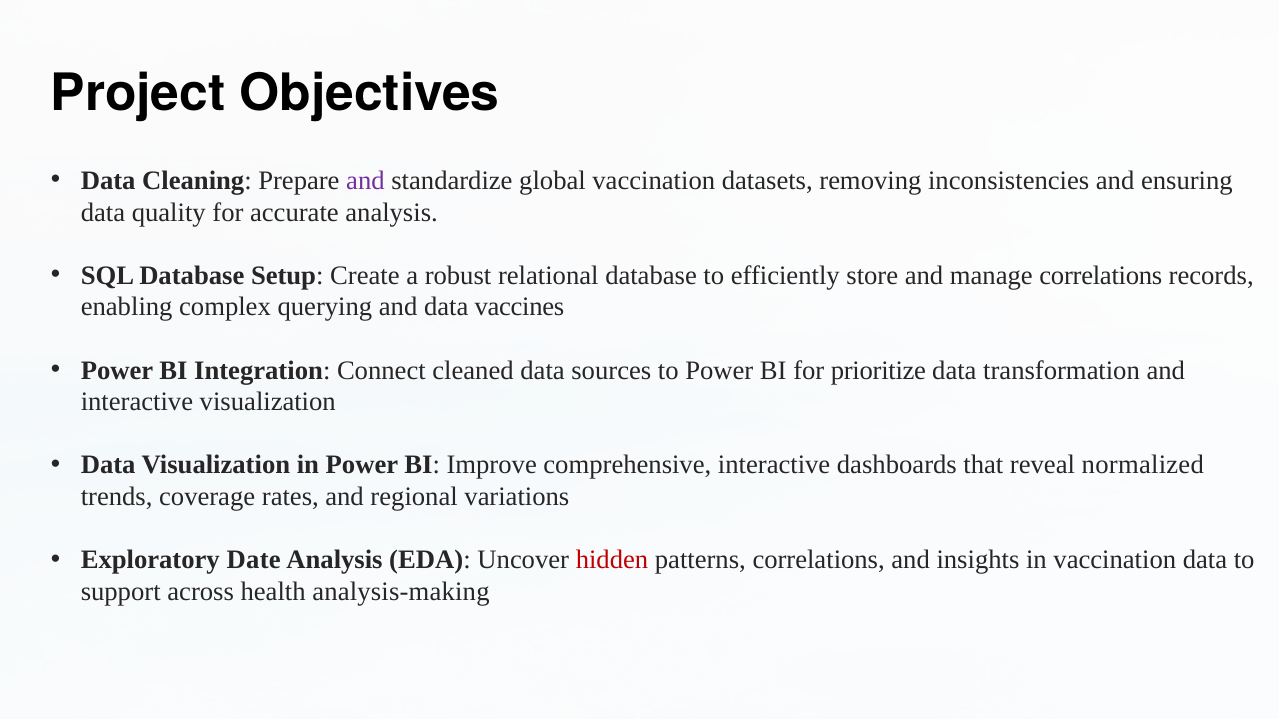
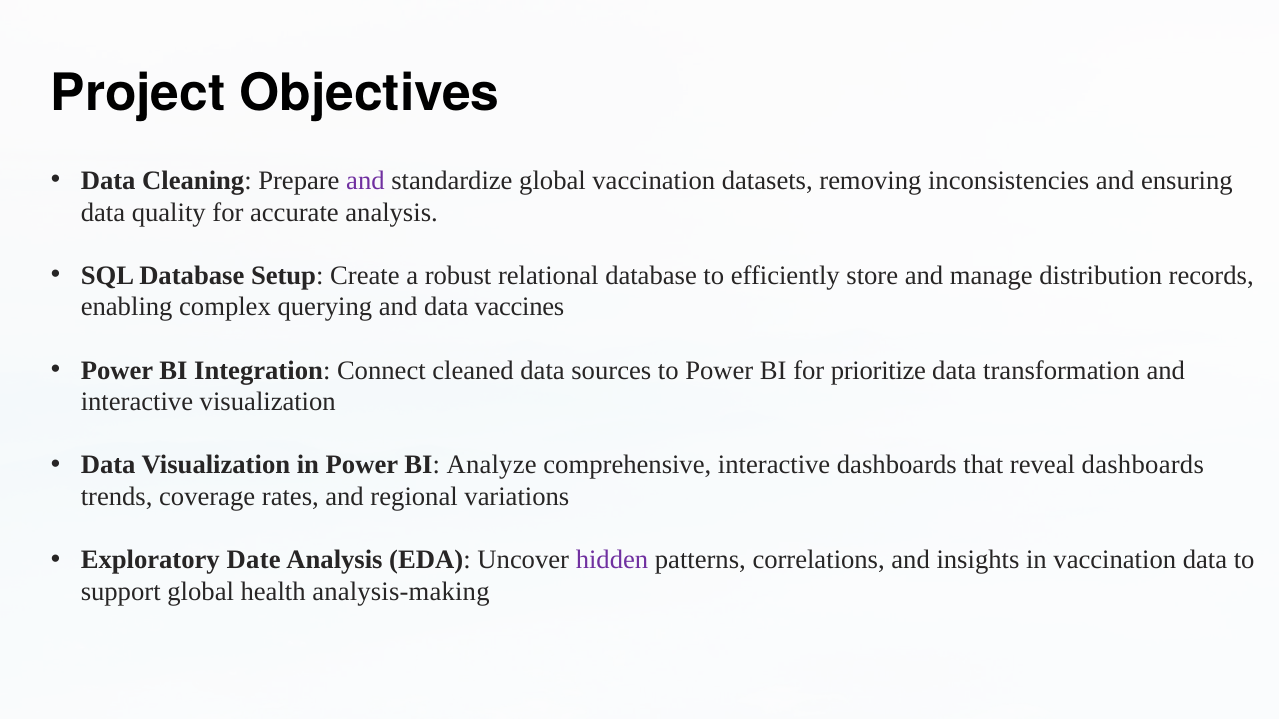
manage correlations: correlations -> distribution
Improve: Improve -> Analyze
reveal normalized: normalized -> dashboards
hidden colour: red -> purple
support across: across -> global
